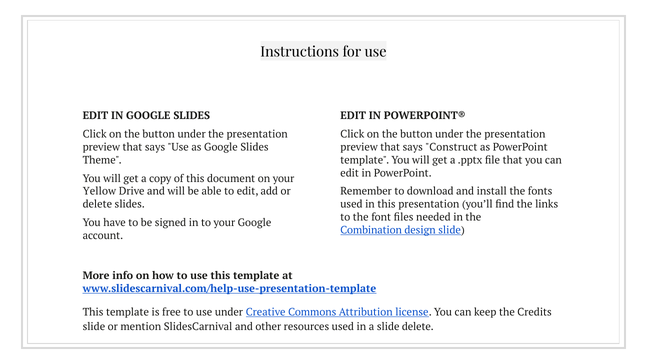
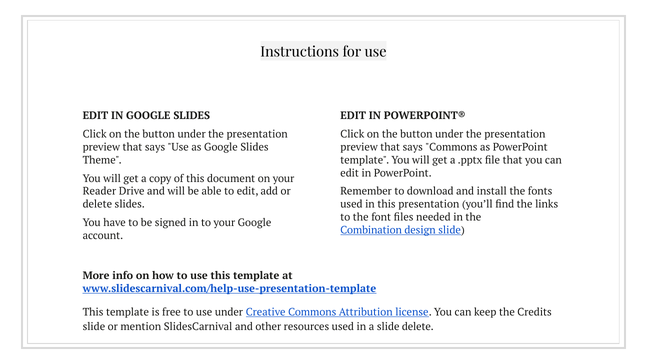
says Construct: Construct -> Commons
Yellow: Yellow -> Reader
